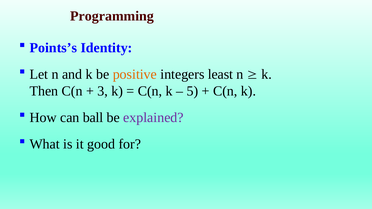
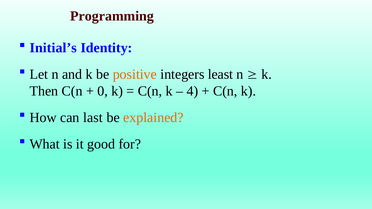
Points’s: Points’s -> Initial’s
3: 3 -> 0
5: 5 -> 4
ball: ball -> last
explained colour: purple -> orange
